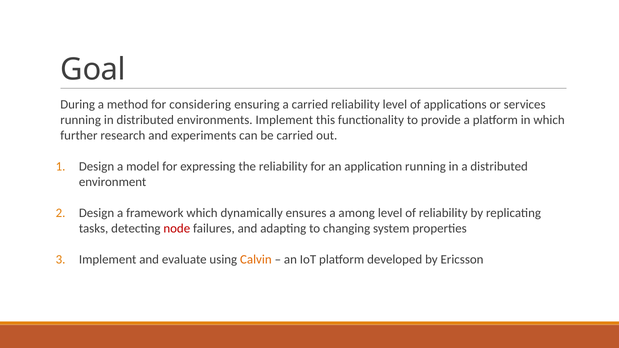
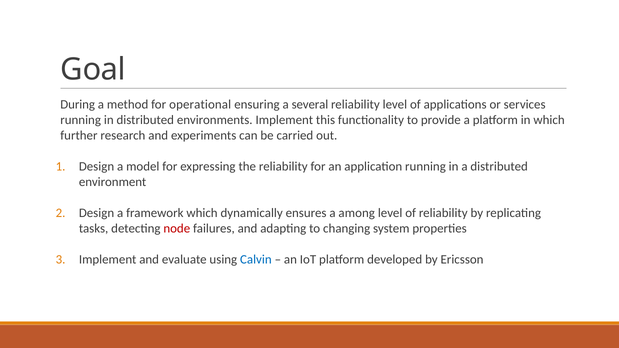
considering: considering -> operational
a carried: carried -> several
Calvin colour: orange -> blue
